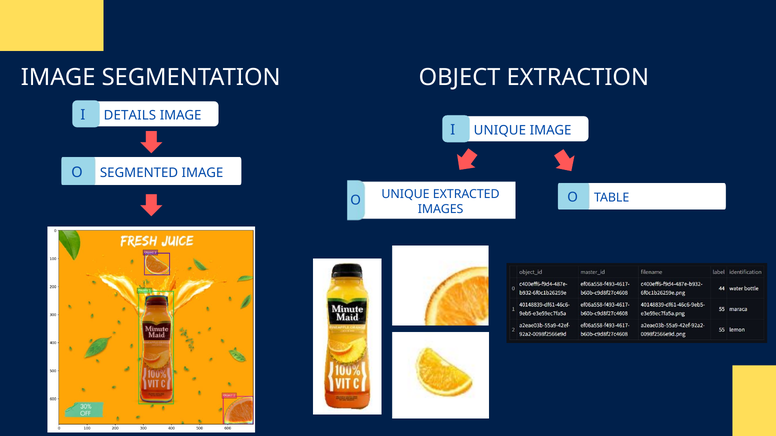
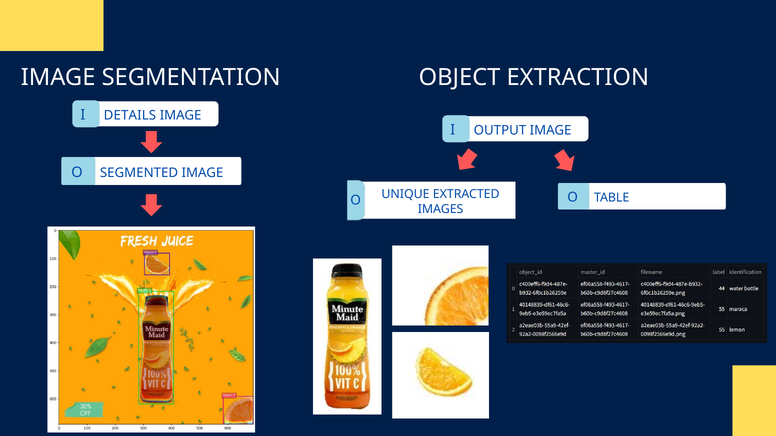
UNIQUE at (500, 131): UNIQUE -> OUTPUT
